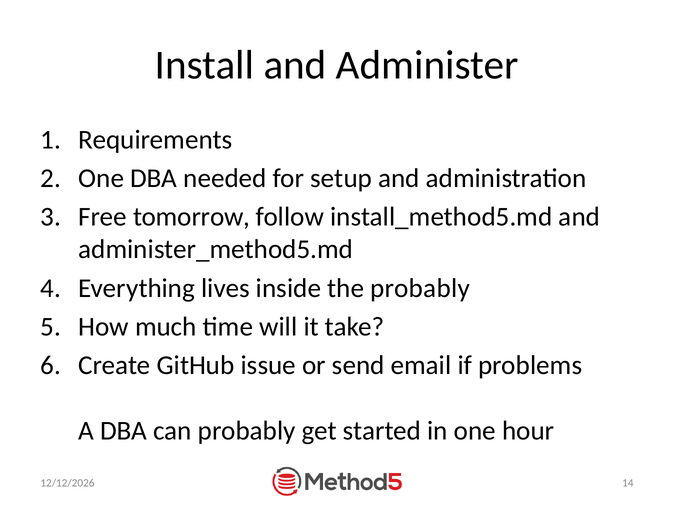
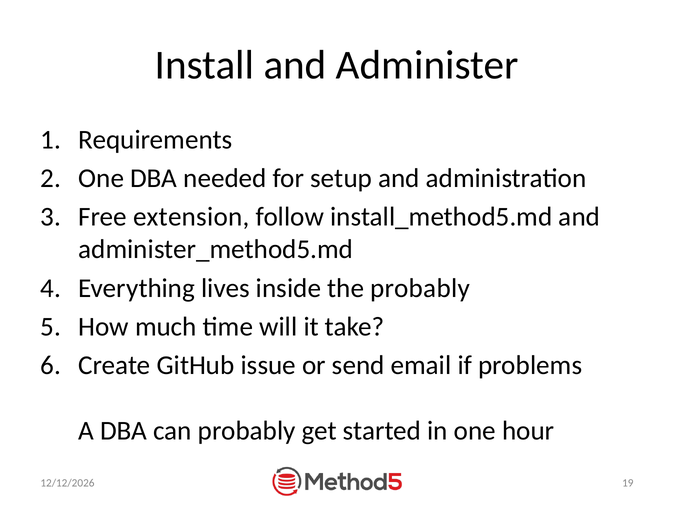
tomorrow: tomorrow -> extension
14: 14 -> 19
